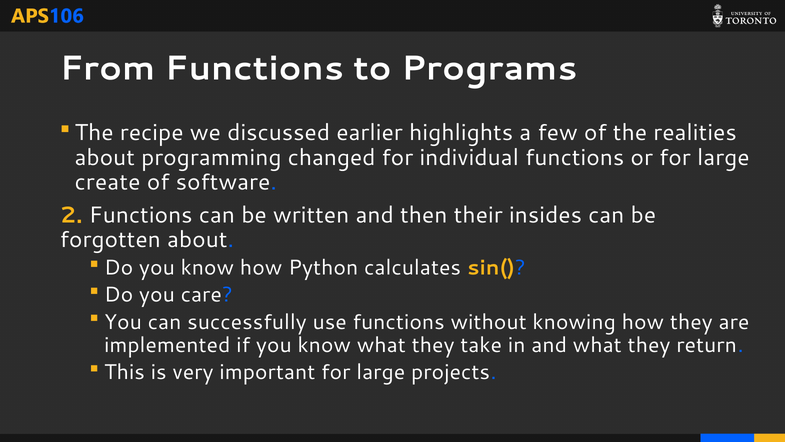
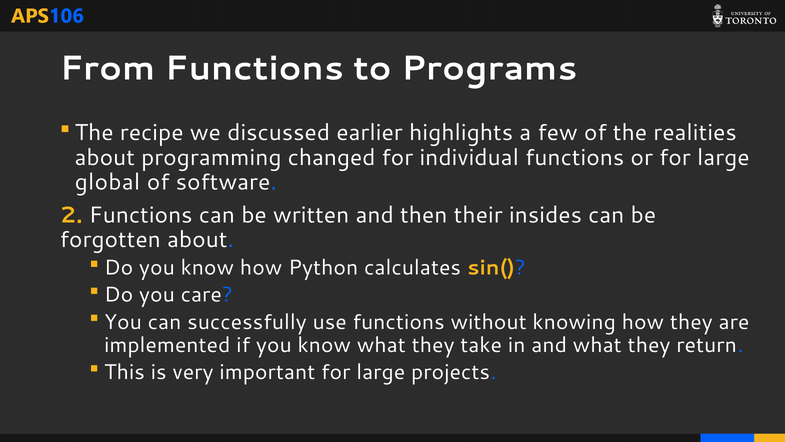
create: create -> global
